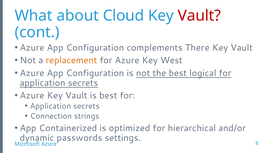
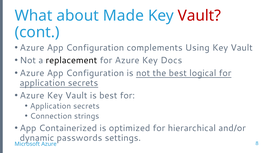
Cloud: Cloud -> Made
There: There -> Using
replacement colour: orange -> black
West: West -> Docs
